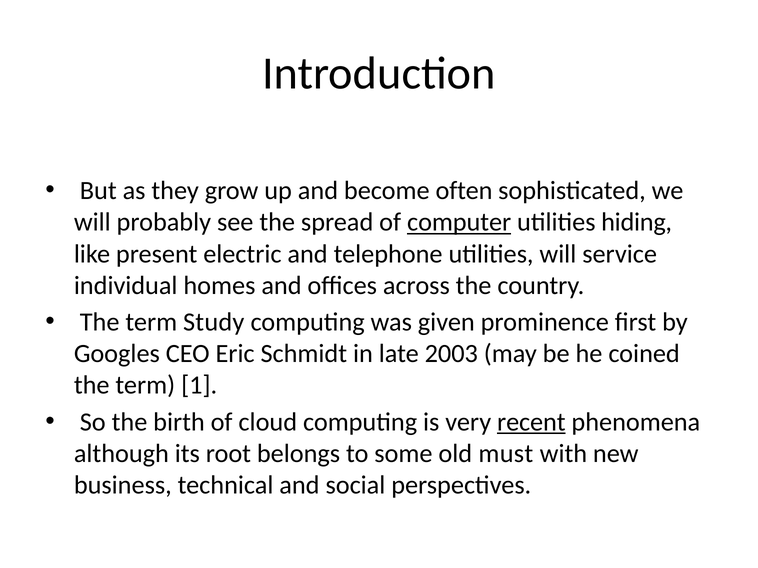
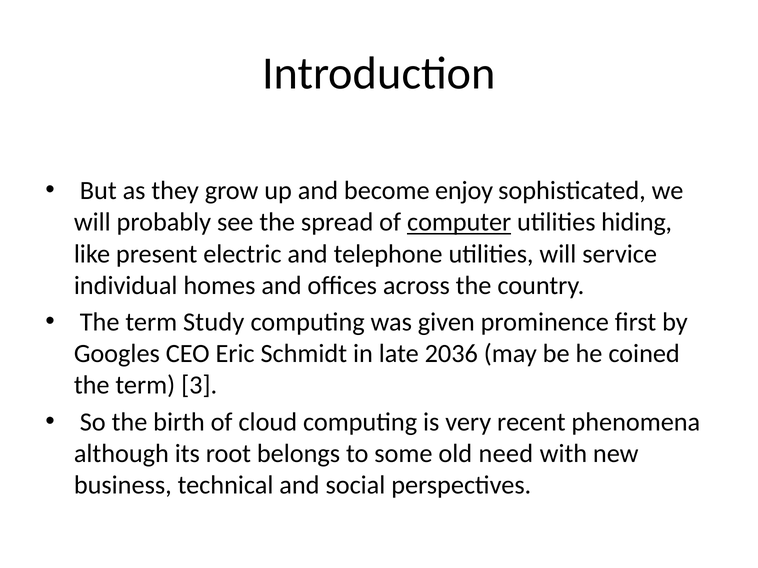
often: often -> enjoy
2003: 2003 -> 2036
1: 1 -> 3
recent underline: present -> none
must: must -> need
